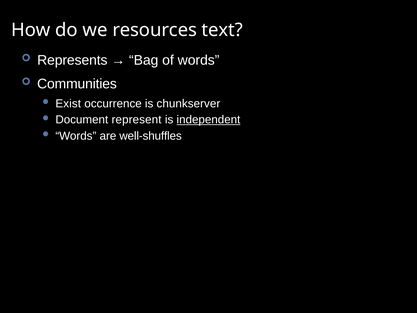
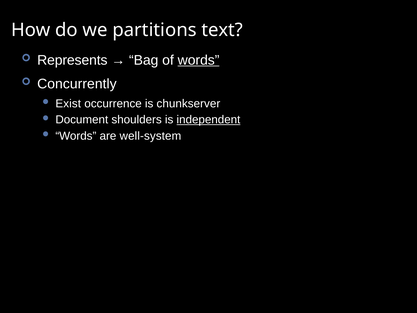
resources: resources -> partitions
words at (199, 60) underline: none -> present
Communities: Communities -> Concurrently
represent: represent -> shoulders
well-shuffles: well-shuffles -> well-system
